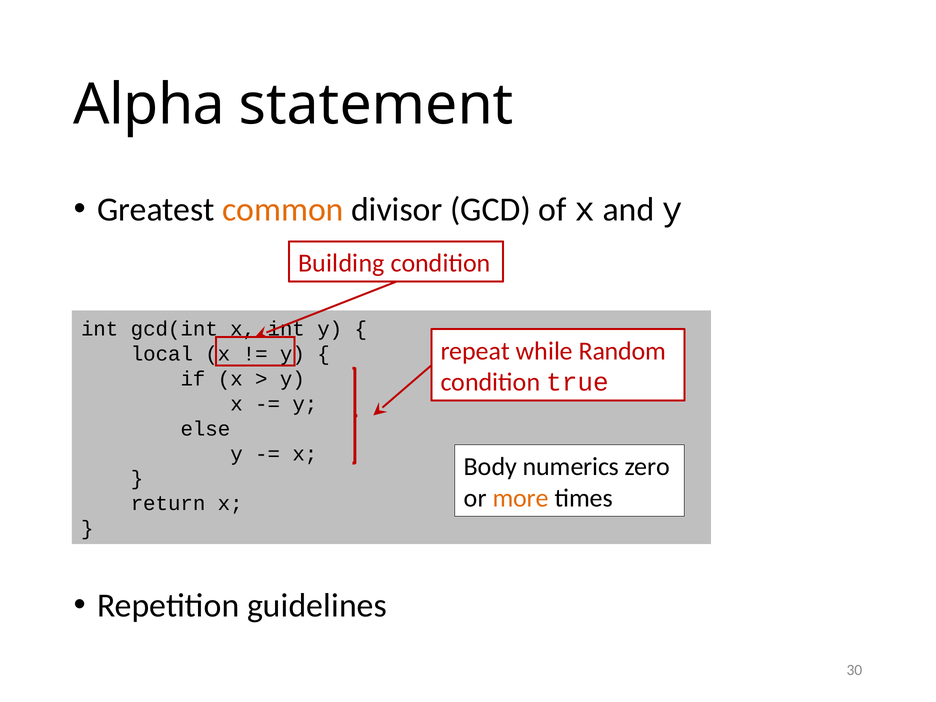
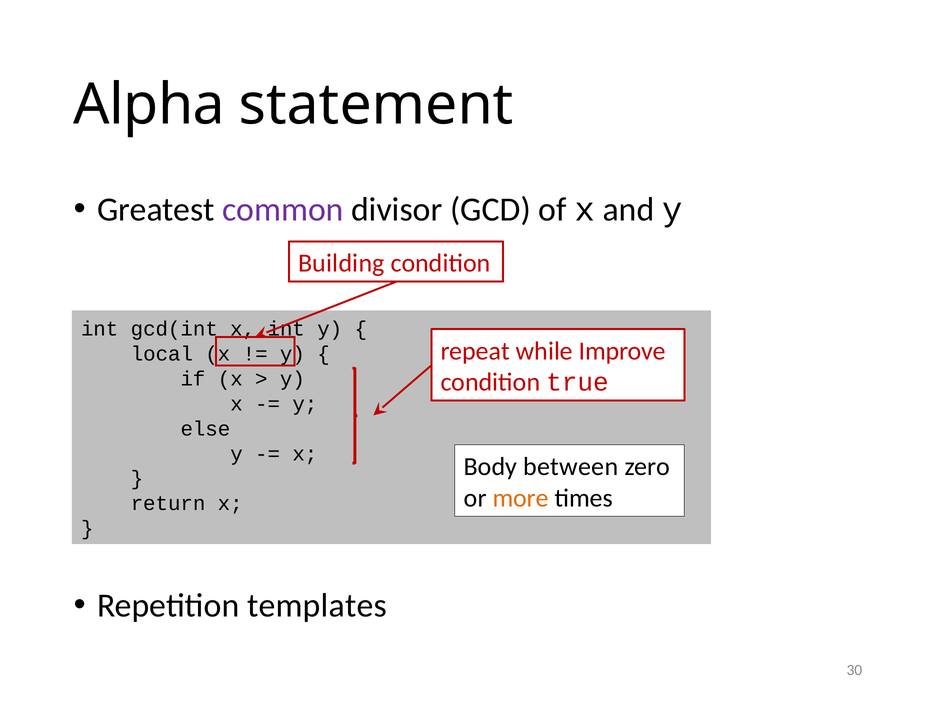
common colour: orange -> purple
Random: Random -> Improve
numerics: numerics -> between
guidelines: guidelines -> templates
